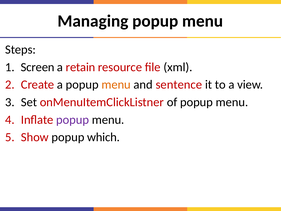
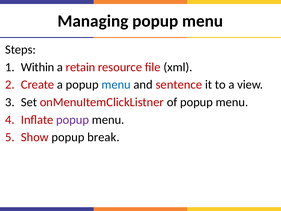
Screen: Screen -> Within
menu at (116, 85) colour: orange -> blue
which: which -> break
